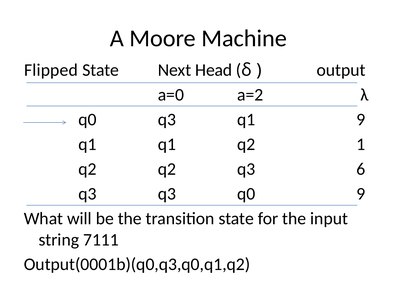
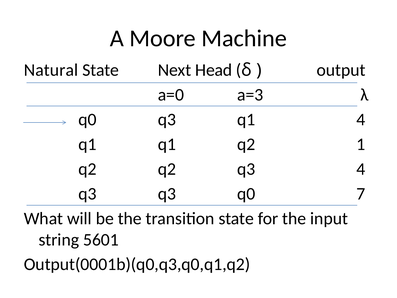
Flipped: Flipped -> Natural
a=2: a=2 -> a=3
q1 9: 9 -> 4
q3 6: 6 -> 4
q0 9: 9 -> 7
7111: 7111 -> 5601
